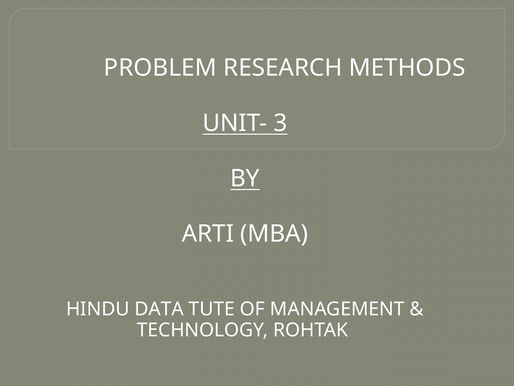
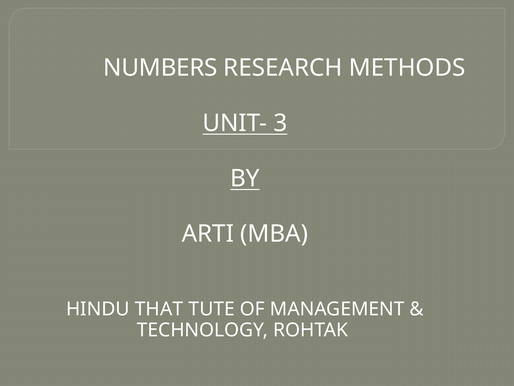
PROBLEM: PROBLEM -> NUMBERS
DATA: DATA -> THAT
